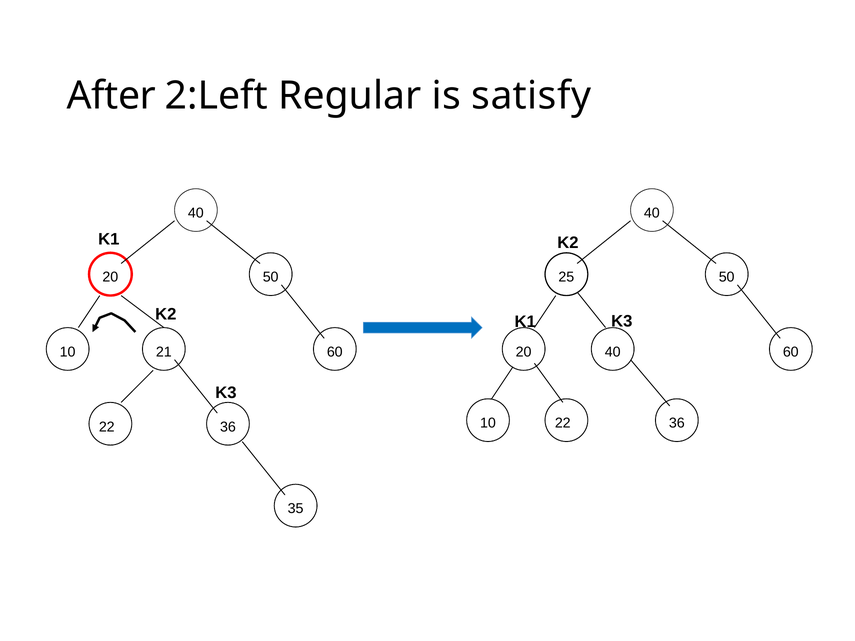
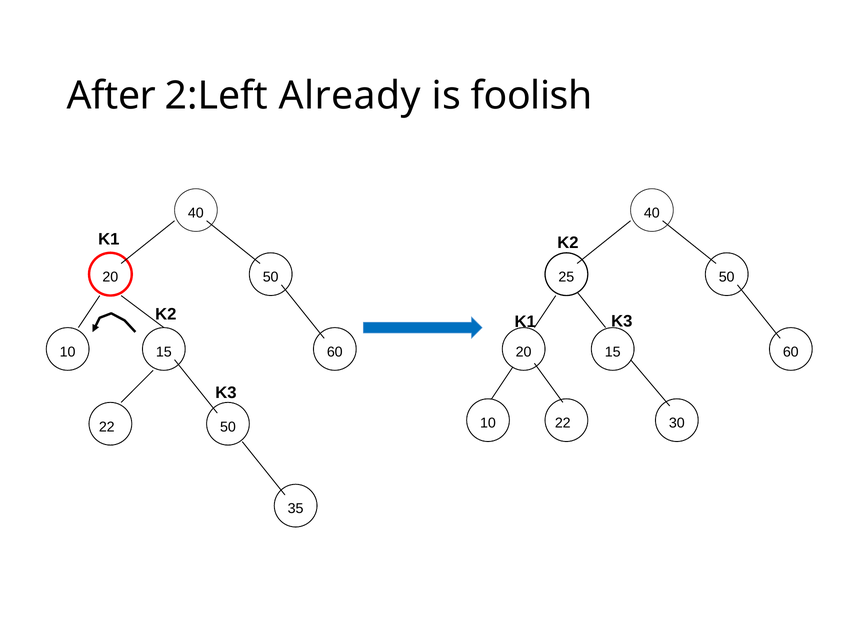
Regular: Regular -> Already
satisfy: satisfy -> foolish
10 21: 21 -> 15
40 at (613, 352): 40 -> 15
36 at (677, 423): 36 -> 30
36 at (228, 427): 36 -> 50
